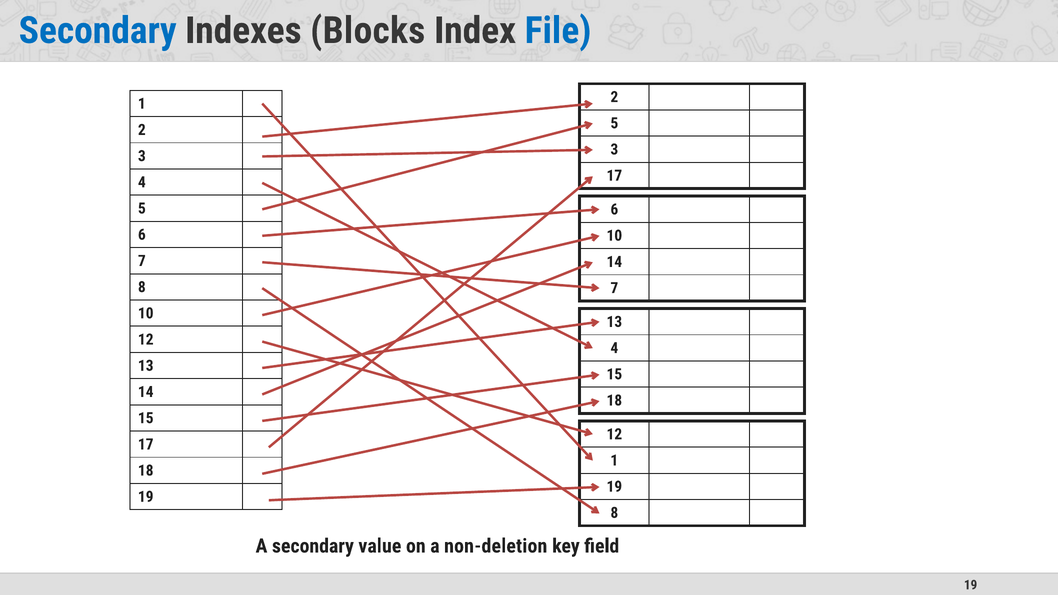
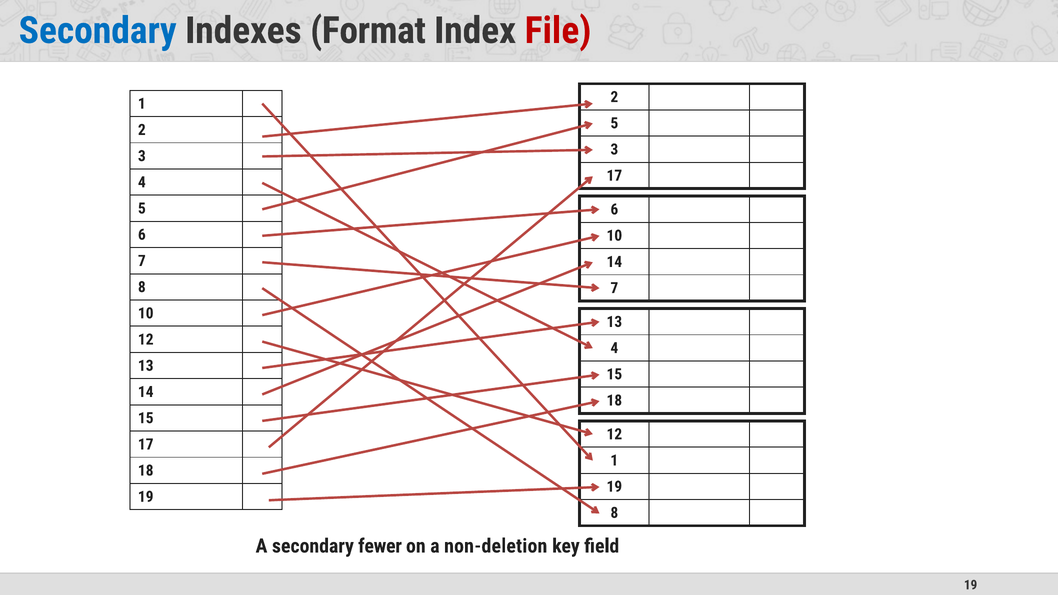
Blocks: Blocks -> Format
File colour: blue -> red
value: value -> fewer
